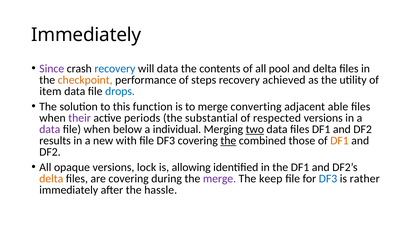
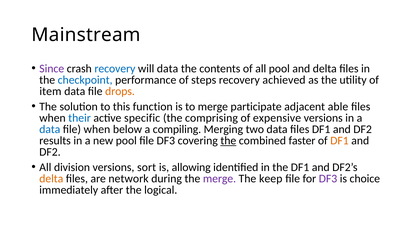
Immediately at (86, 35): Immediately -> Mainstream
checkpoint colour: orange -> blue
drops colour: blue -> orange
converting: converting -> participate
their colour: purple -> blue
periods: periods -> specific
substantial: substantial -> comprising
respected: respected -> expensive
data at (50, 129) colour: purple -> blue
individual: individual -> compiling
two underline: present -> none
new with: with -> pool
those: those -> faster
opaque: opaque -> division
lock: lock -> sort
are covering: covering -> network
DF3 at (328, 178) colour: blue -> purple
rather: rather -> choice
hassle: hassle -> logical
